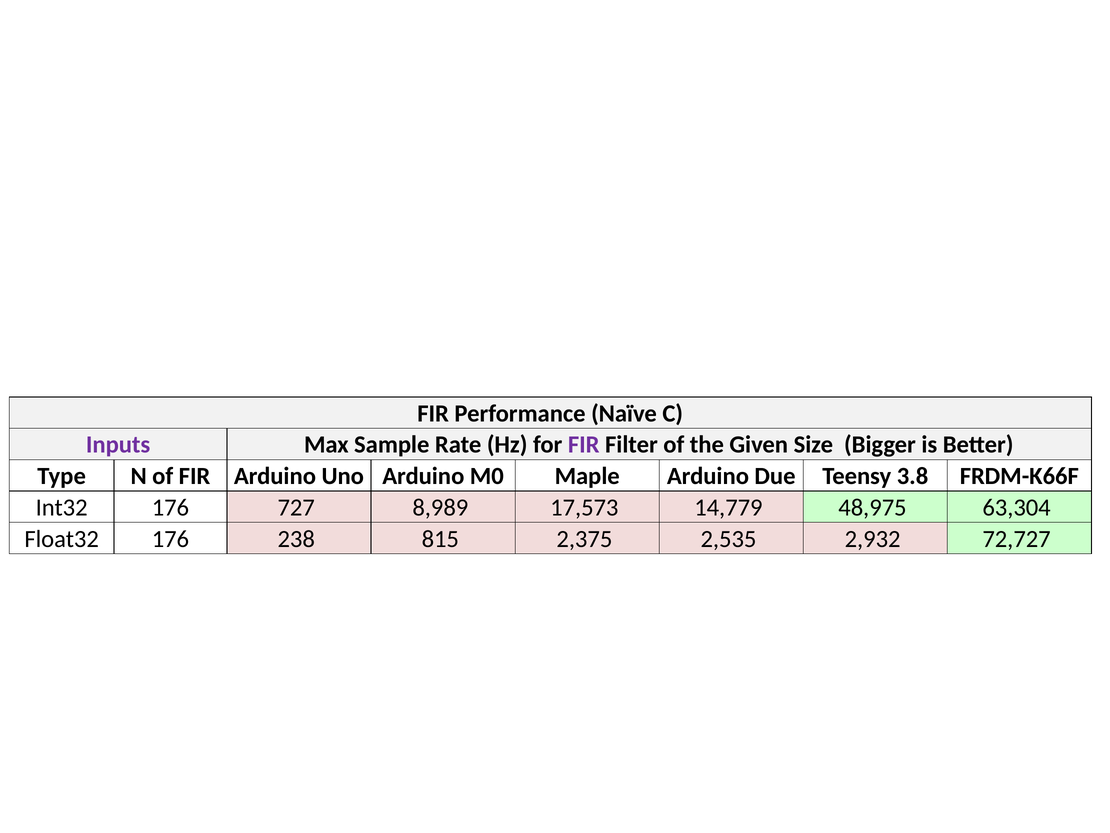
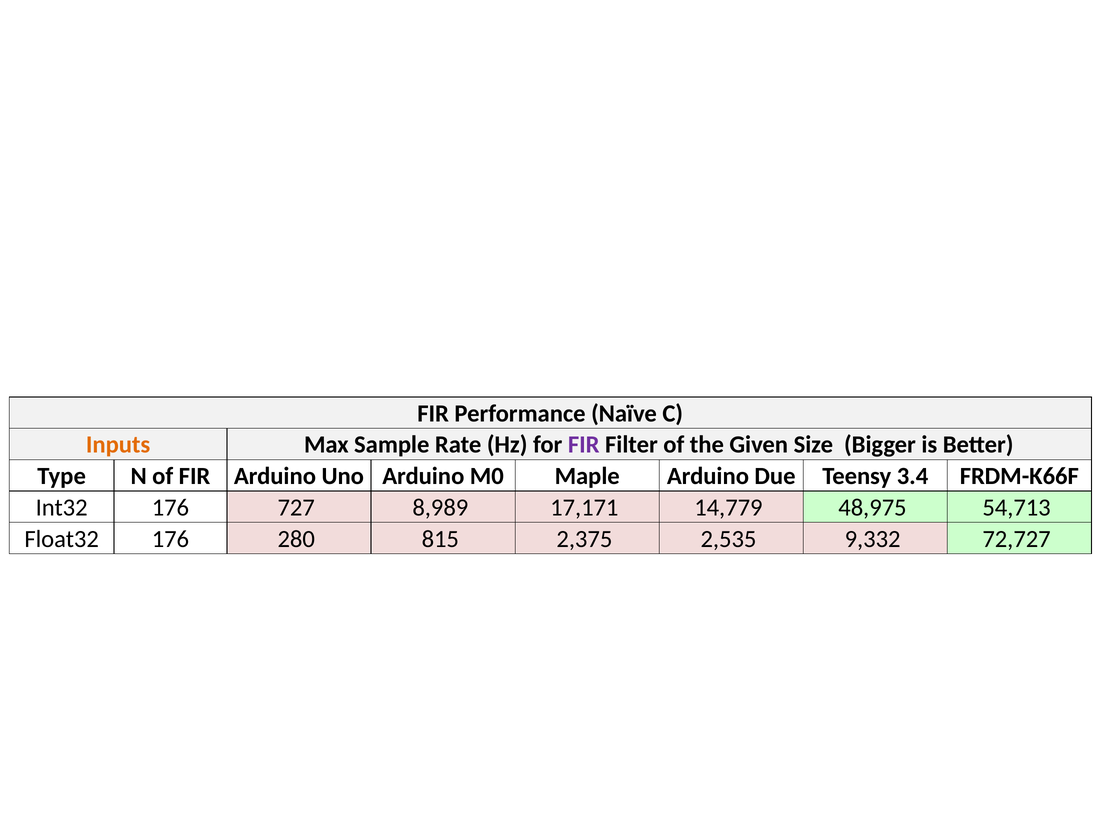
Inputs colour: purple -> orange
3.8: 3.8 -> 3.4
17,573: 17,573 -> 17,171
63,304: 63,304 -> 54,713
238: 238 -> 280
2,932: 2,932 -> 9,332
